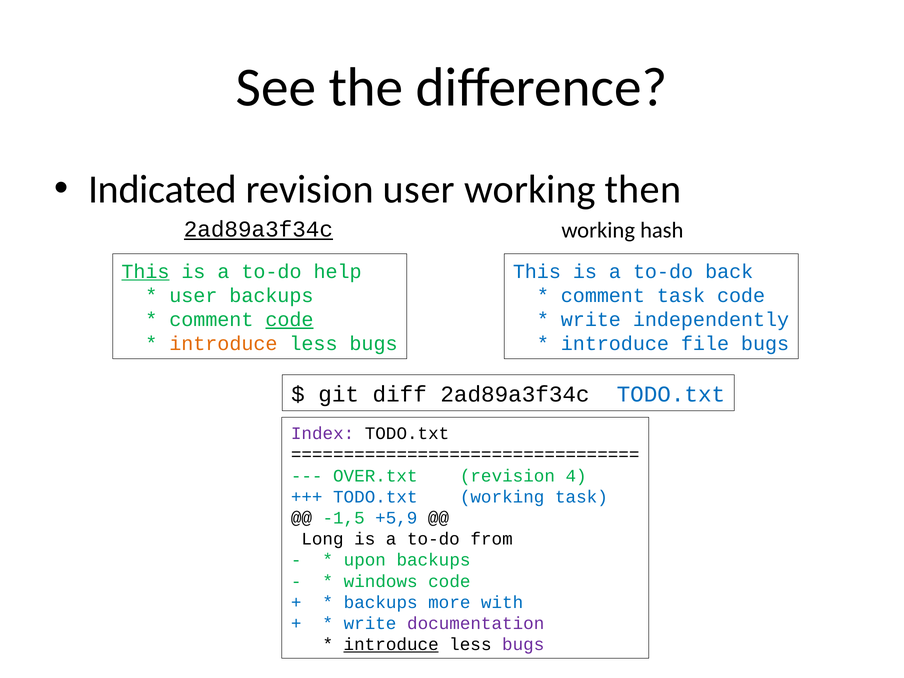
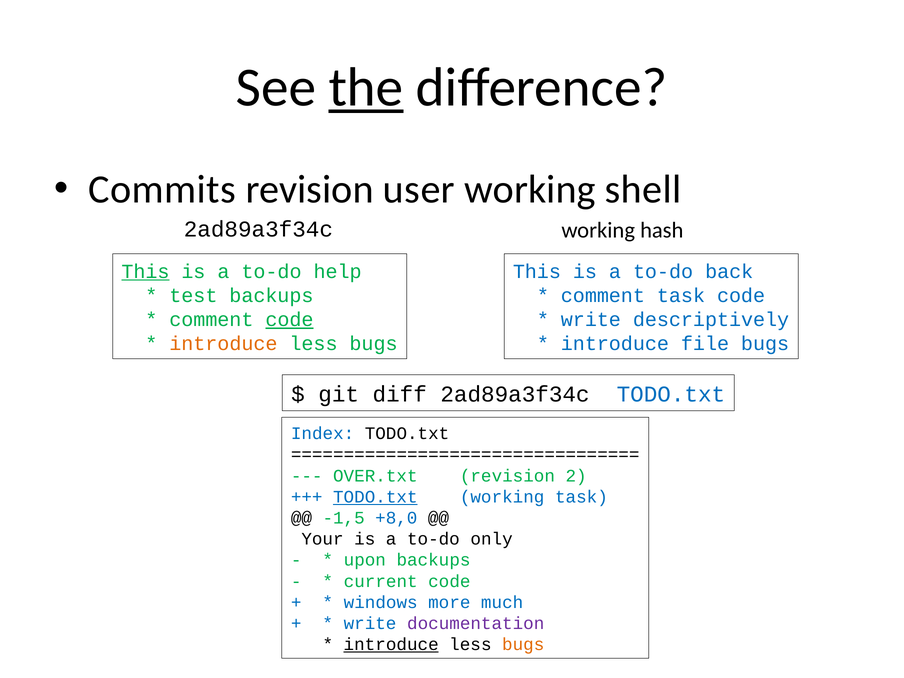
the underline: none -> present
Indicated: Indicated -> Commits
then: then -> shell
2ad89a3f34c at (258, 230) underline: present -> none
user at (193, 296): user -> test
independently: independently -> descriptively
Index colour: purple -> blue
4: 4 -> 2
TODO.txt at (375, 497) underline: none -> present
+5,9: +5,9 -> +8,0
Long: Long -> Your
from: from -> only
windows: windows -> current
backups at (381, 602): backups -> windows
with: with -> much
bugs at (523, 645) colour: purple -> orange
